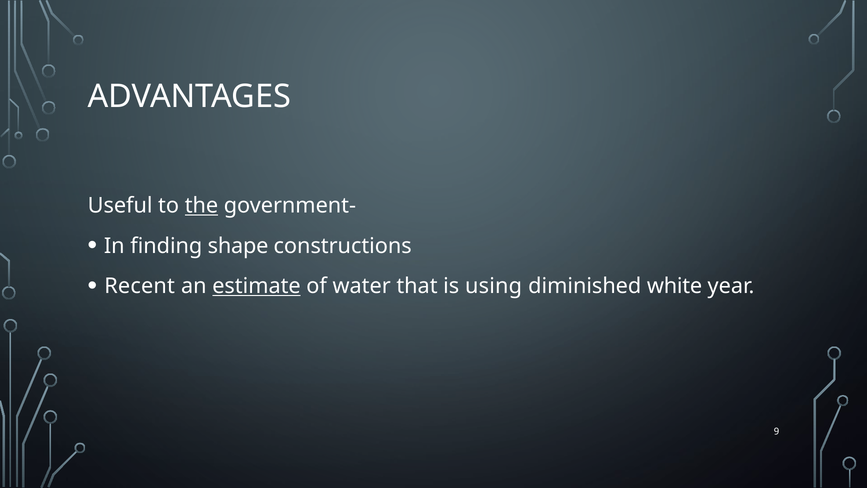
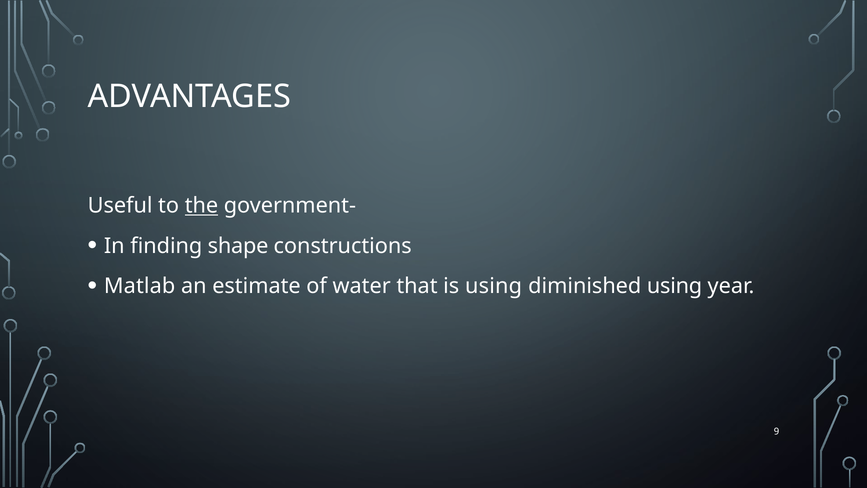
Recent: Recent -> Matlab
estimate underline: present -> none
diminished white: white -> using
